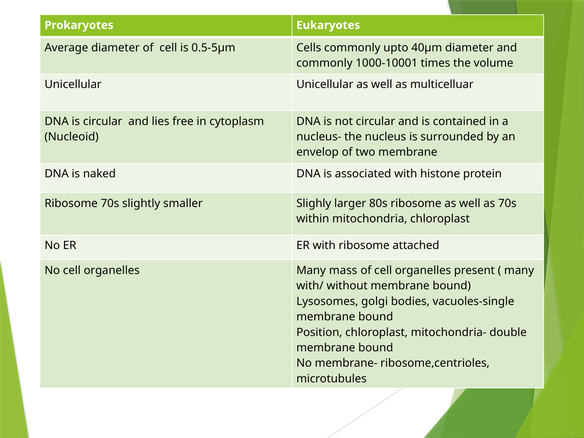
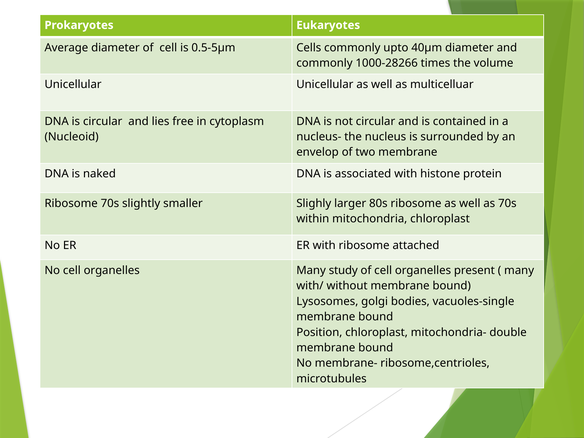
1000-10001: 1000-10001 -> 1000-28266
mass: mass -> study
